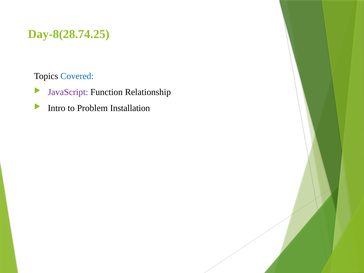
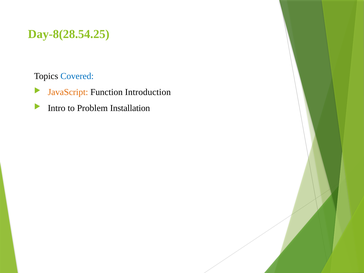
Day-8(28.74.25: Day-8(28.74.25 -> Day-8(28.54.25
JavaScript colour: purple -> orange
Relationship: Relationship -> Introduction
